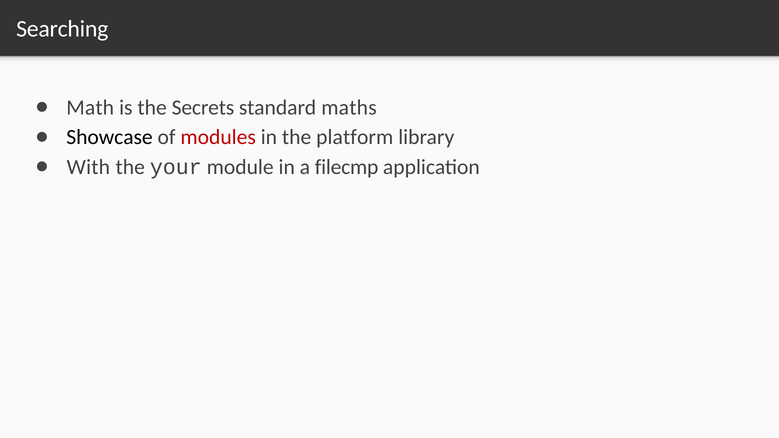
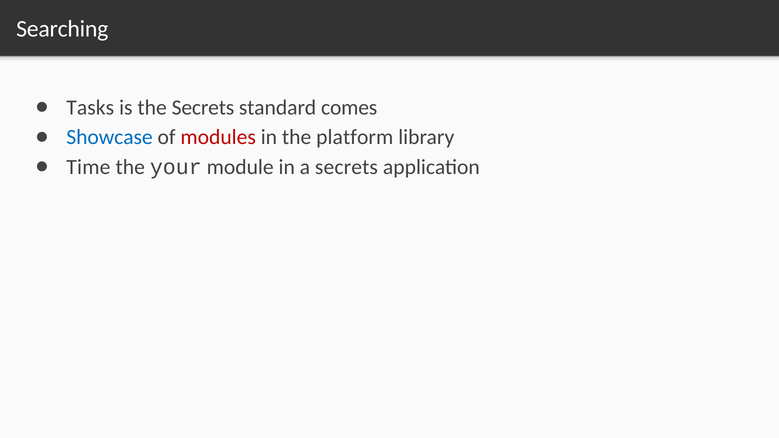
Math: Math -> Tasks
maths: maths -> comes
Showcase colour: black -> blue
With: With -> Time
a filecmp: filecmp -> secrets
